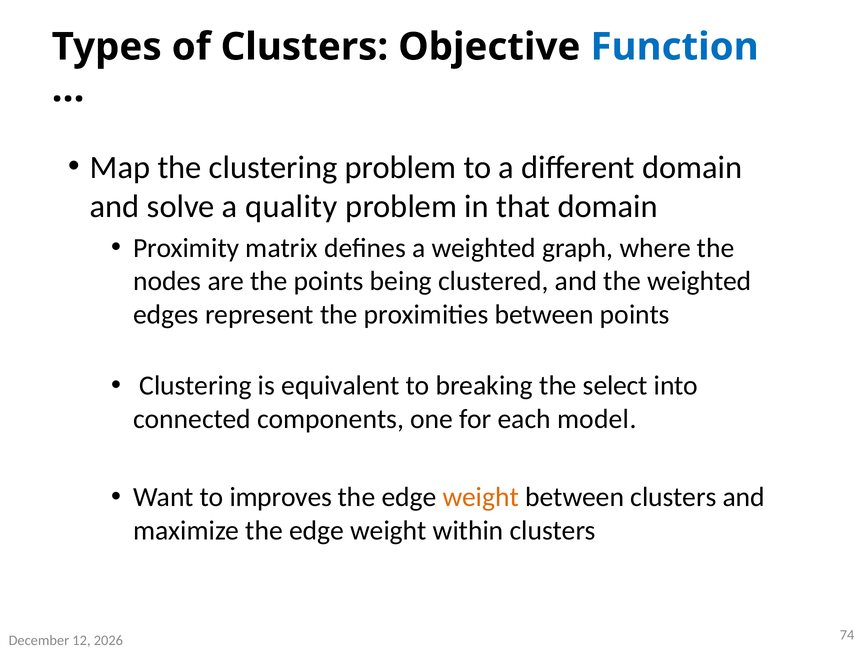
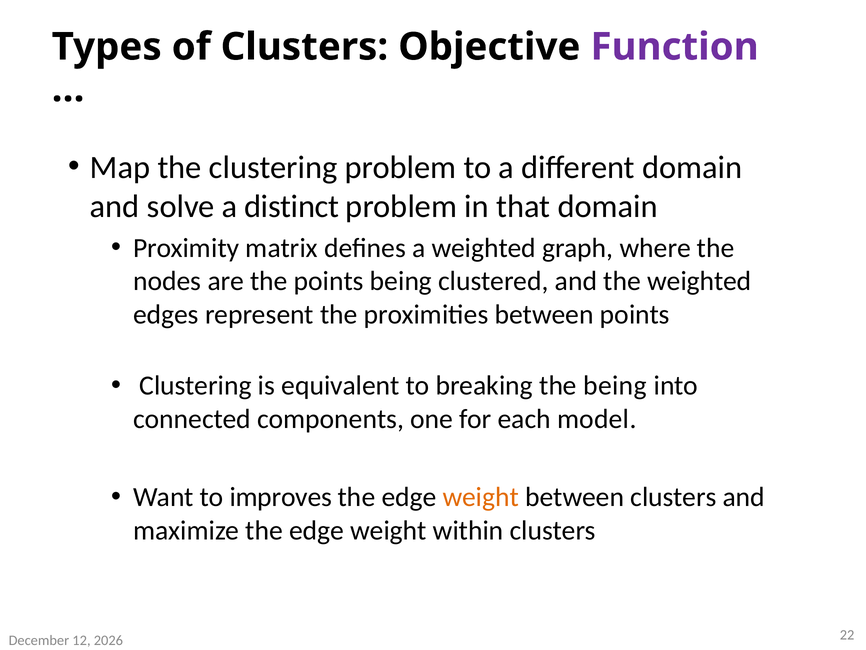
Function colour: blue -> purple
quality: quality -> distinct
the select: select -> being
74: 74 -> 22
